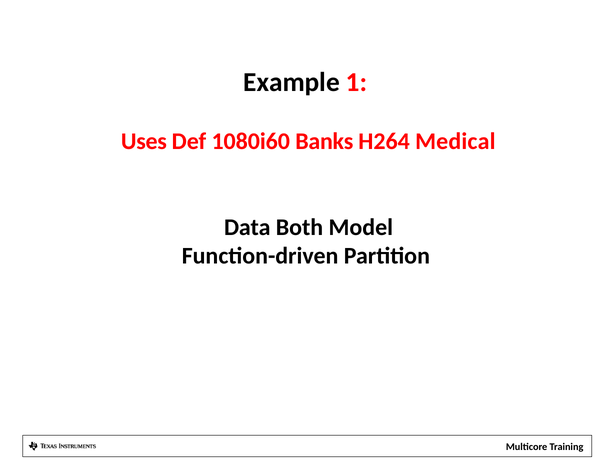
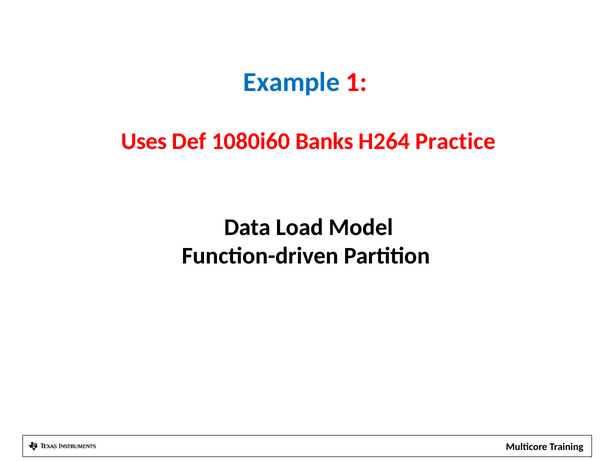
Example colour: black -> blue
Medical: Medical -> Practice
Both: Both -> Load
